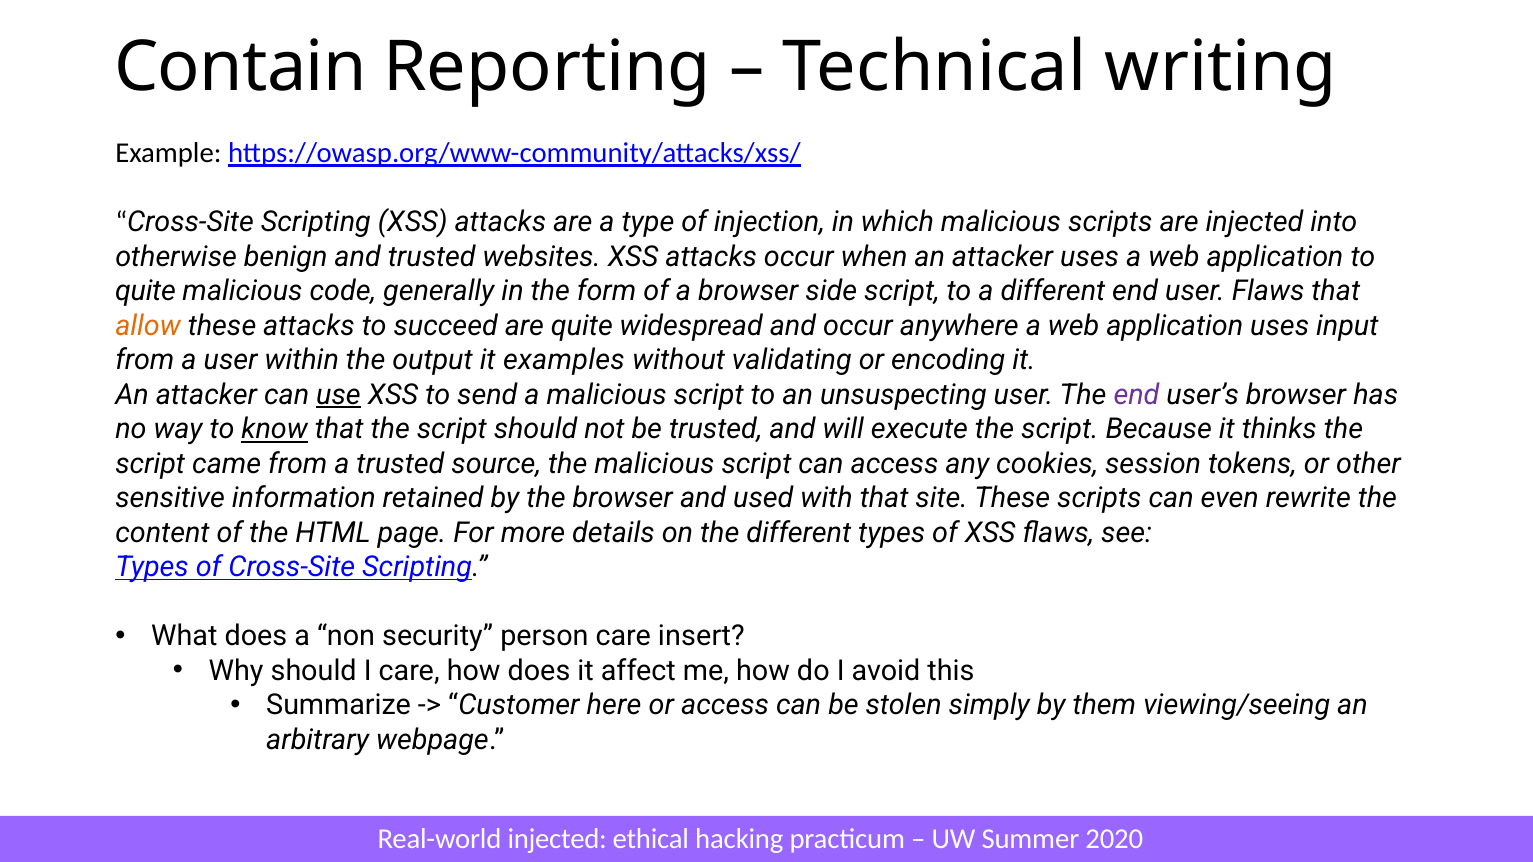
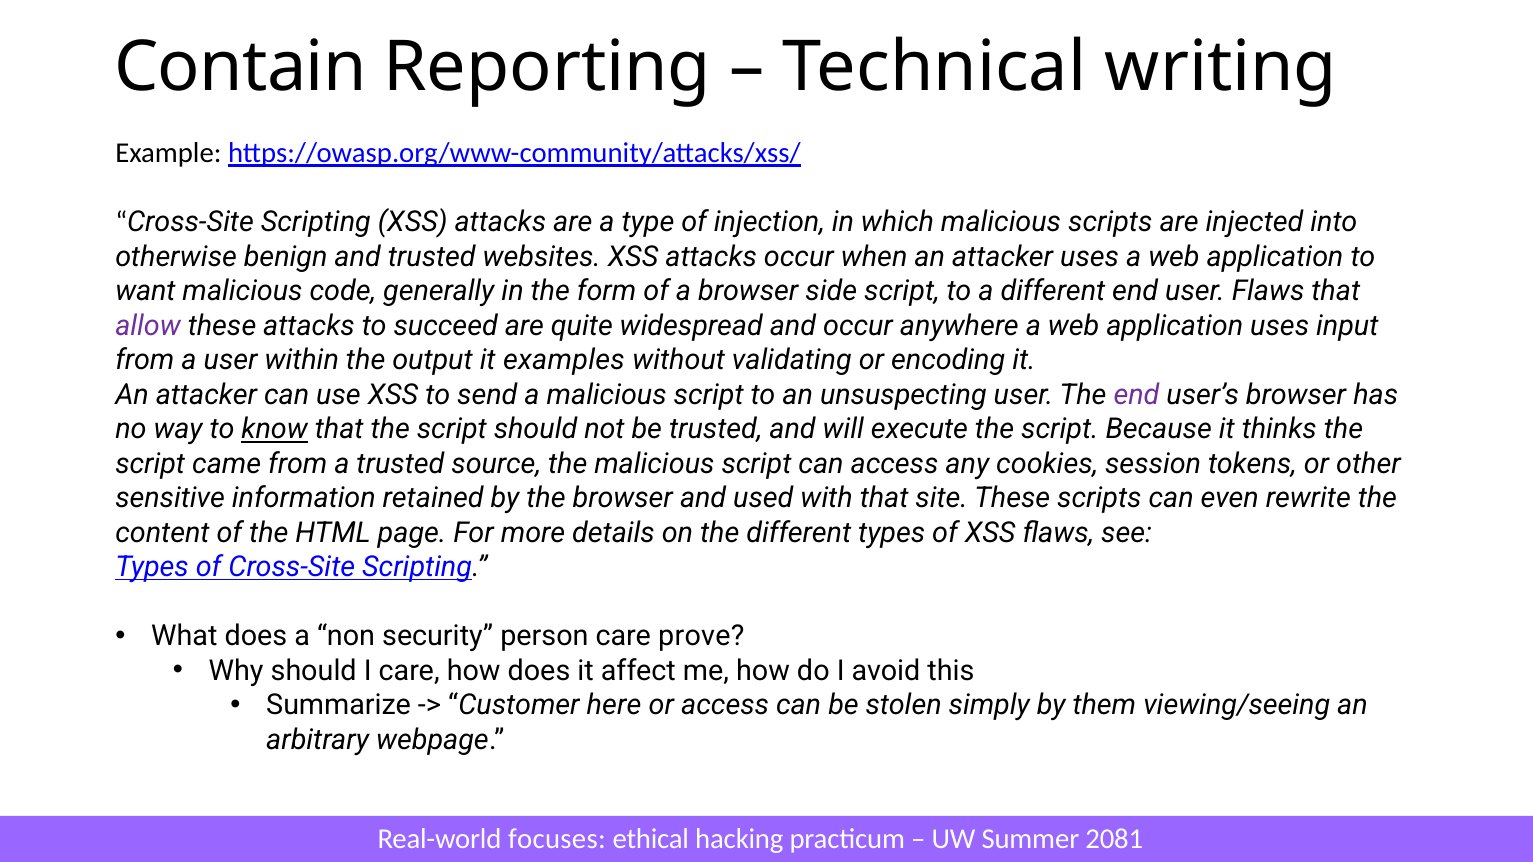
quite at (145, 291): quite -> want
allow colour: orange -> purple
use underline: present -> none
insert: insert -> prove
Real-world injected: injected -> focuses
2020: 2020 -> 2081
